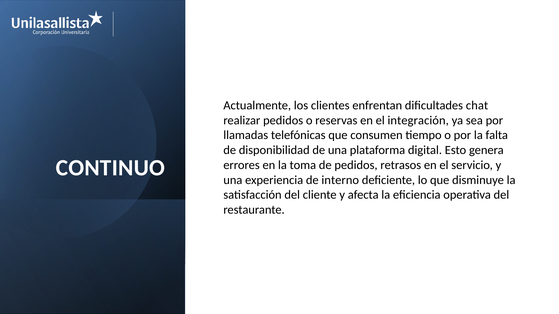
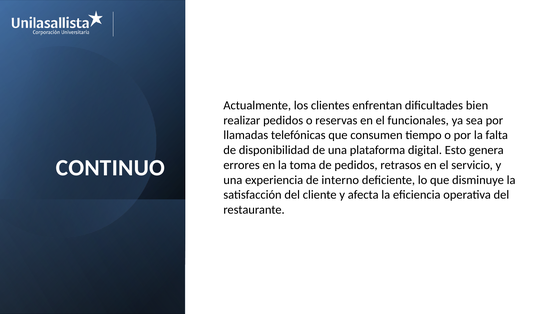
chat: chat -> bien
integración: integración -> funcionales
